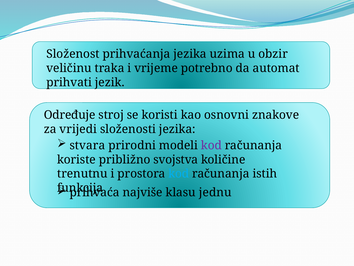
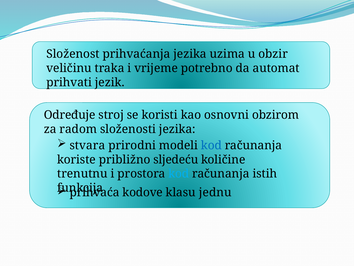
znakove: znakove -> obzirom
vrijedi: vrijedi -> radom
kod at (211, 145) colour: purple -> blue
svojstva: svojstva -> sljedeću
najviše: najviše -> kodove
